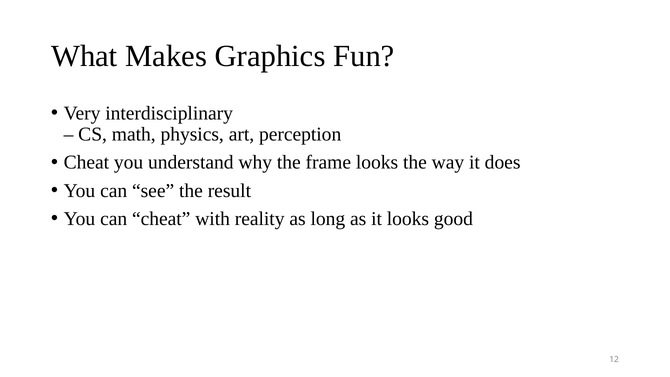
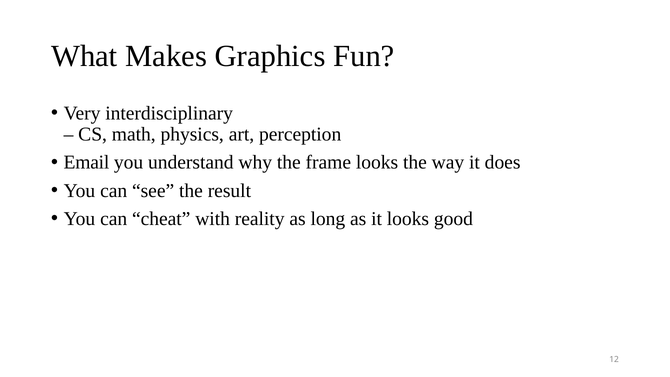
Cheat at (86, 162): Cheat -> Email
